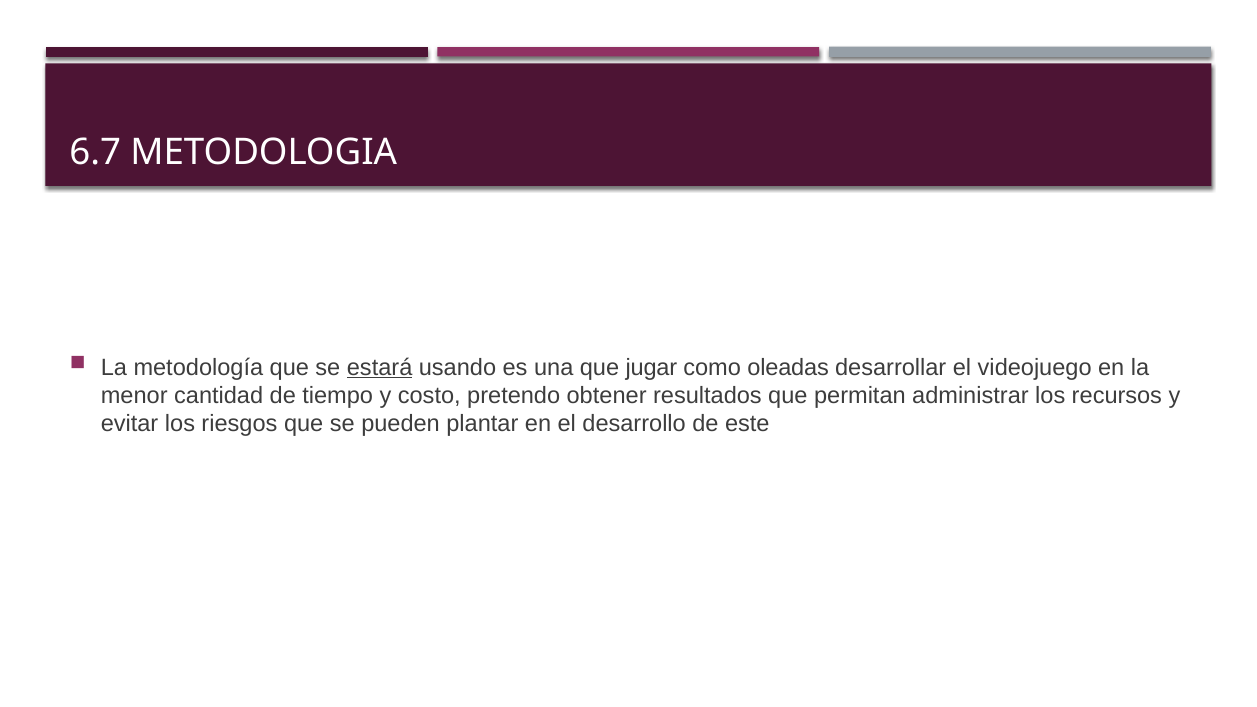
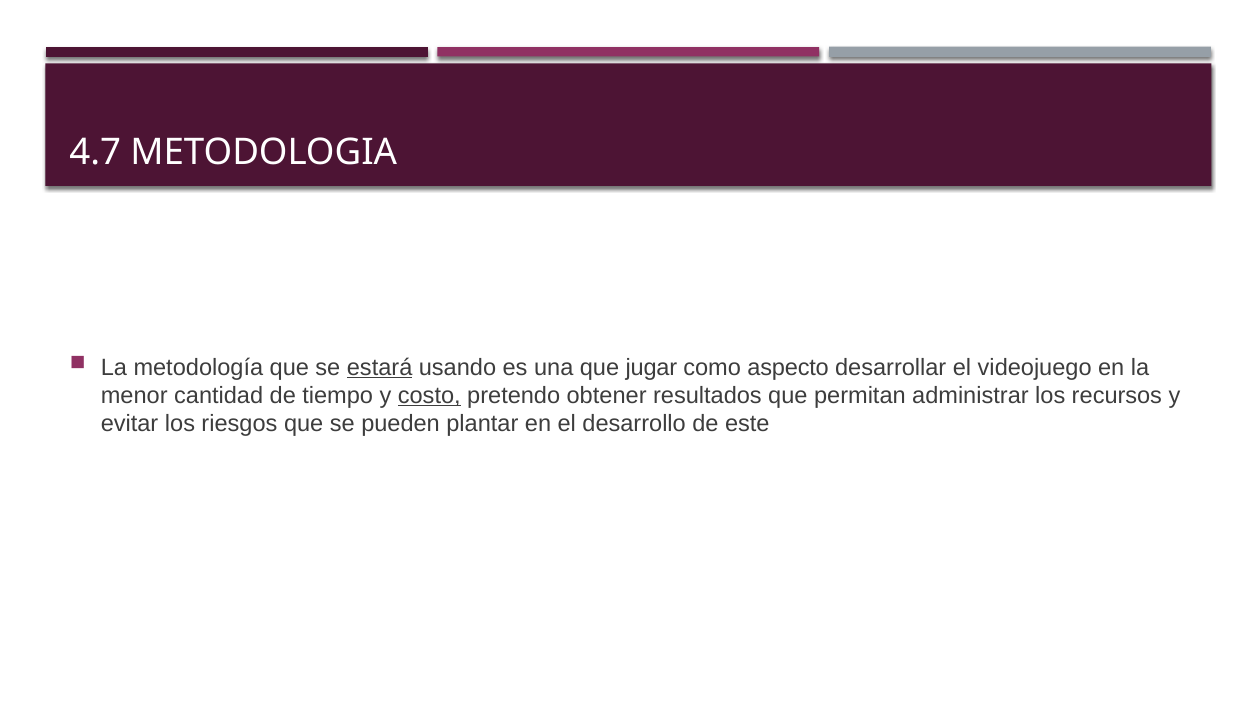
6.7: 6.7 -> 4.7
oleadas: oleadas -> aspecto
costo underline: none -> present
